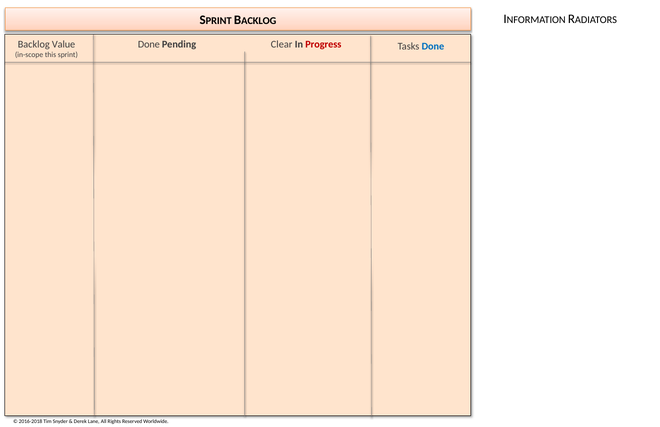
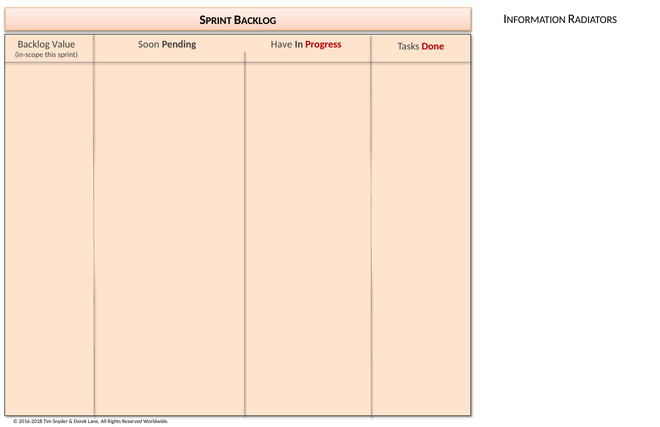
Done at (149, 44): Done -> Soon
Clear: Clear -> Have
Done at (433, 46) colour: blue -> red
